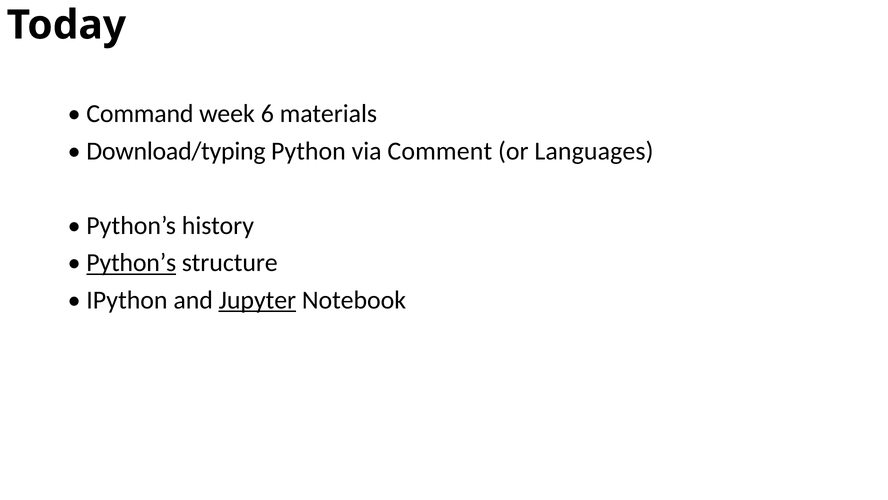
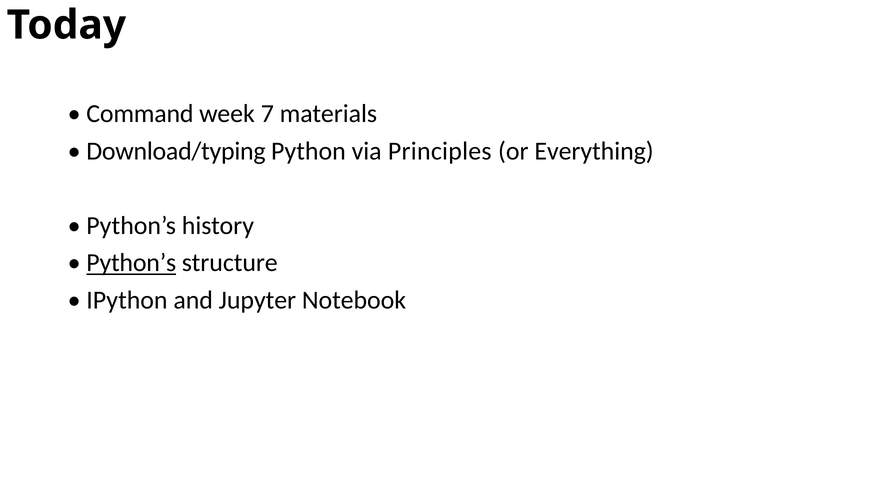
6: 6 -> 7
Comment: Comment -> Principles
Languages: Languages -> Everything
Jupyter underline: present -> none
